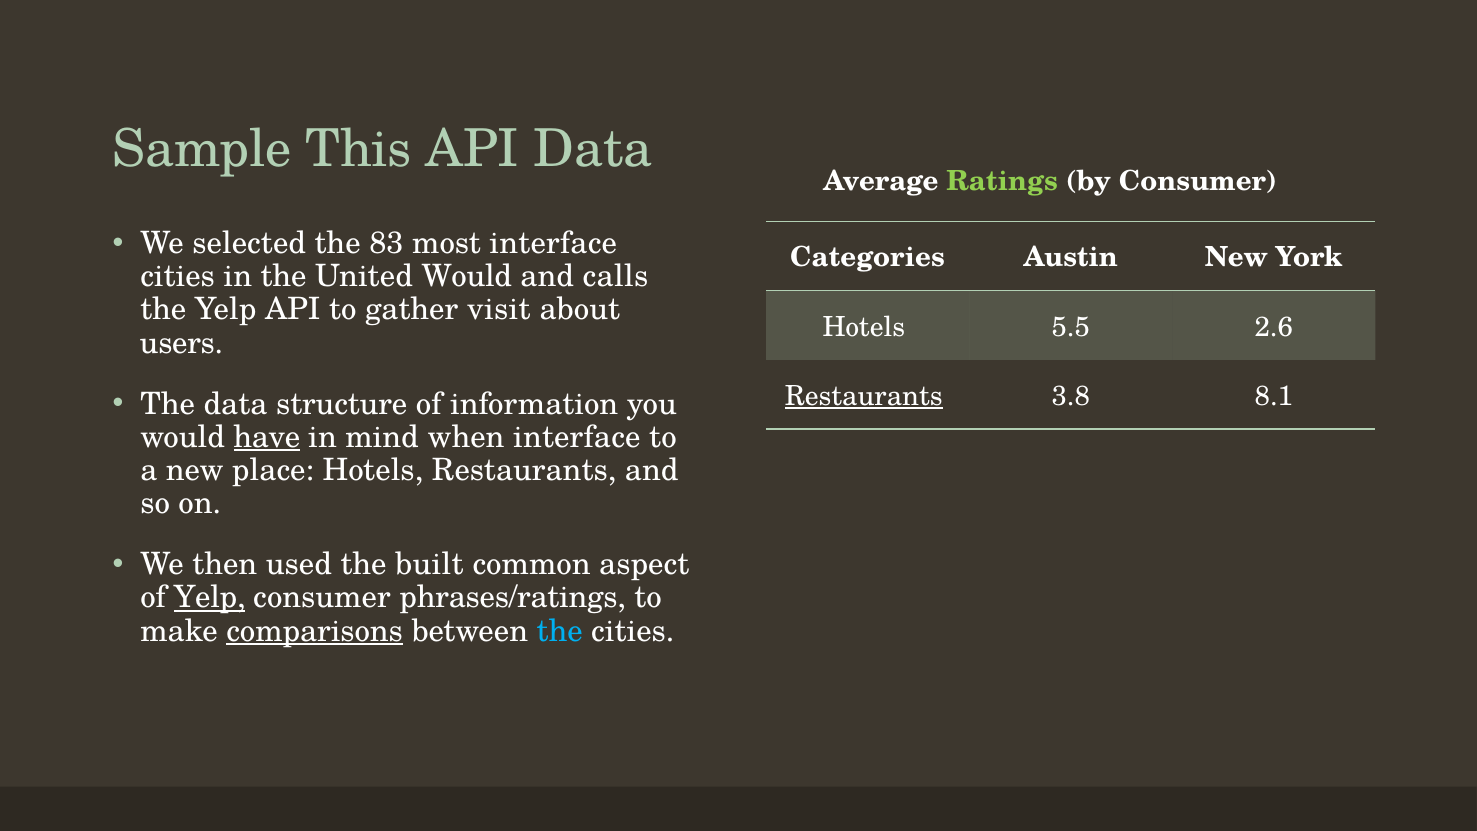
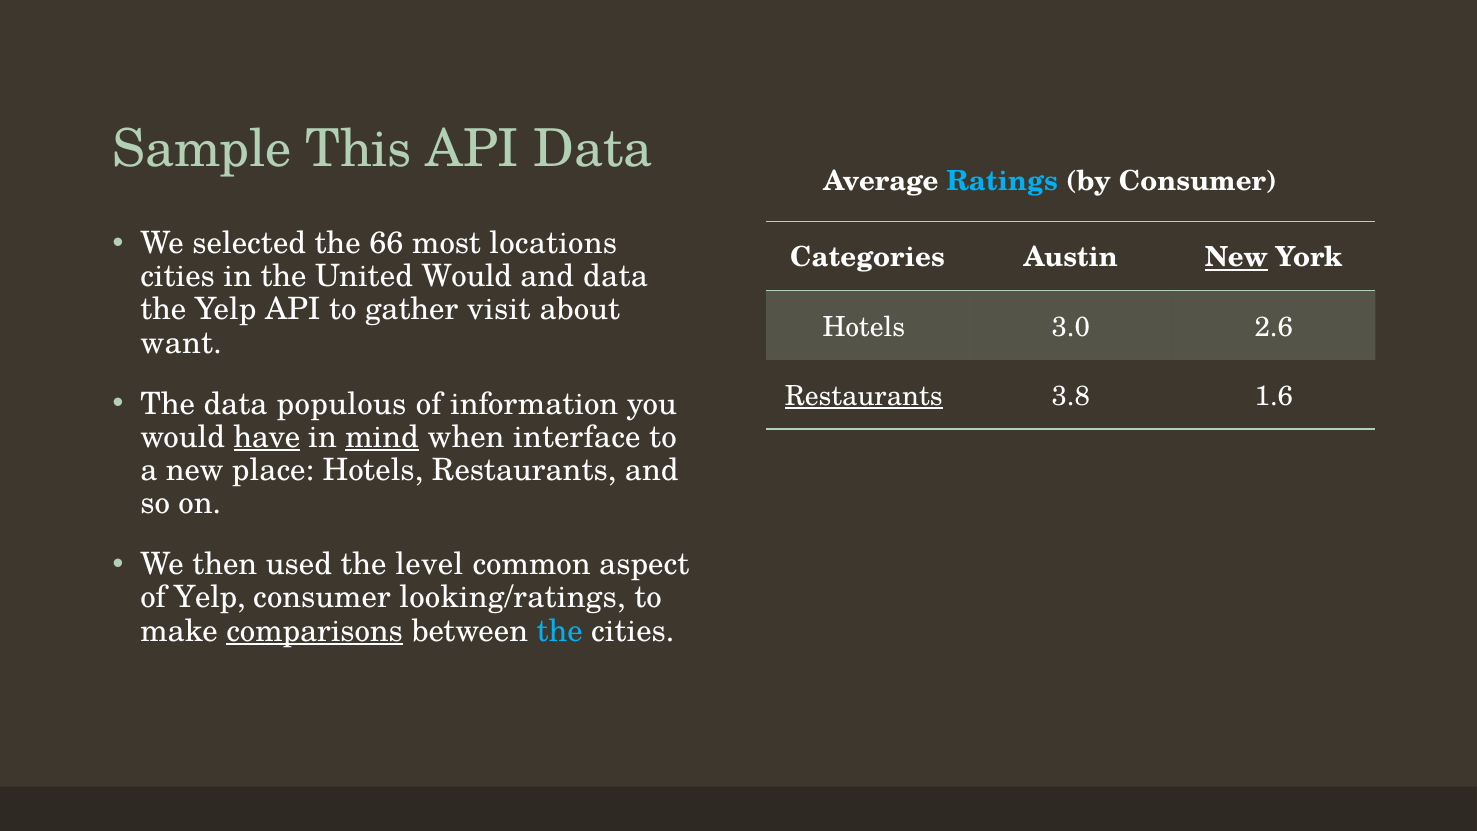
Ratings colour: light green -> light blue
83: 83 -> 66
most interface: interface -> locations
New at (1237, 258) underline: none -> present
and calls: calls -> data
5.5: 5.5 -> 3.0
users: users -> want
8.1: 8.1 -> 1.6
structure: structure -> populous
mind underline: none -> present
built: built -> level
Yelp at (210, 598) underline: present -> none
phrases/ratings: phrases/ratings -> looking/ratings
